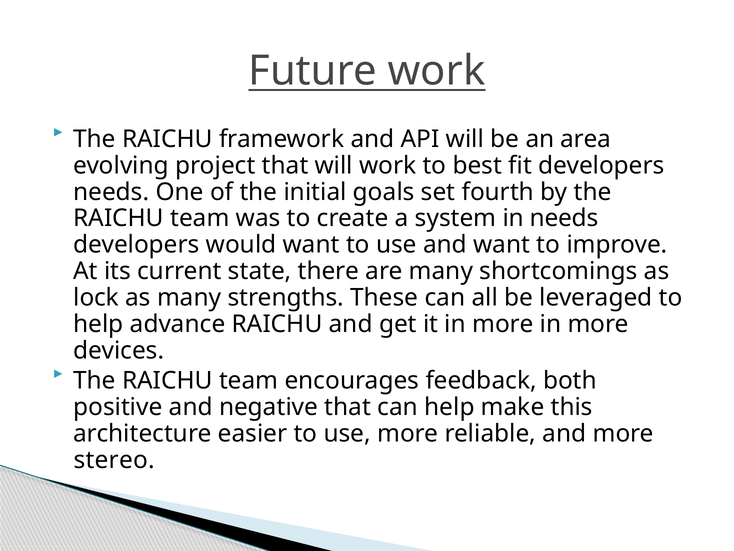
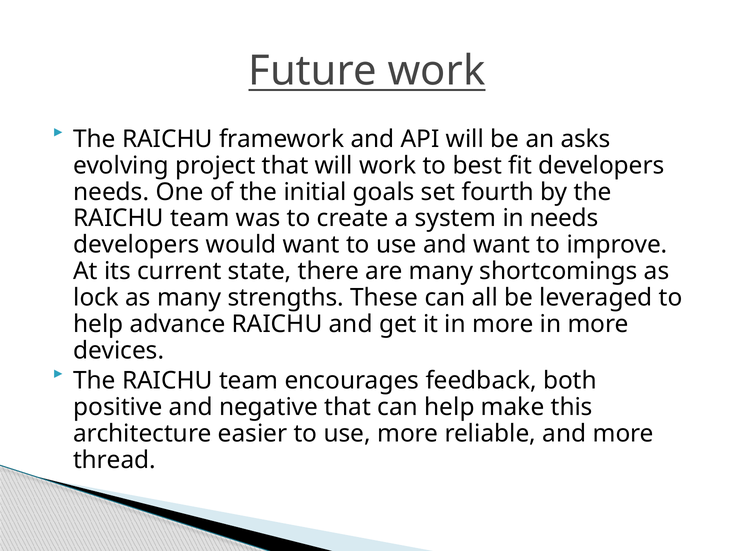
area: area -> asks
stereo: stereo -> thread
